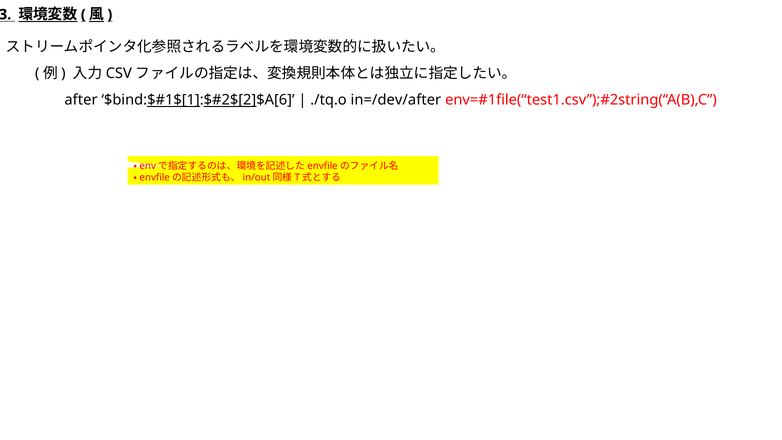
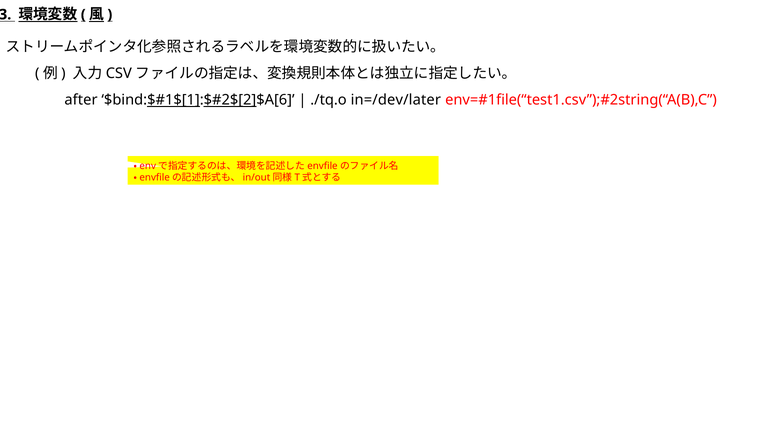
in=/dev/after: in=/dev/after -> in=/dev/later
